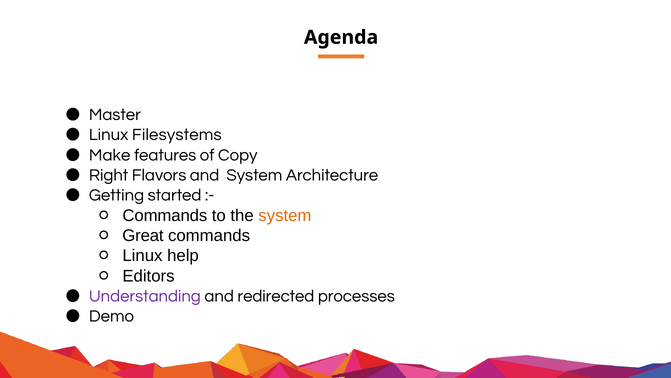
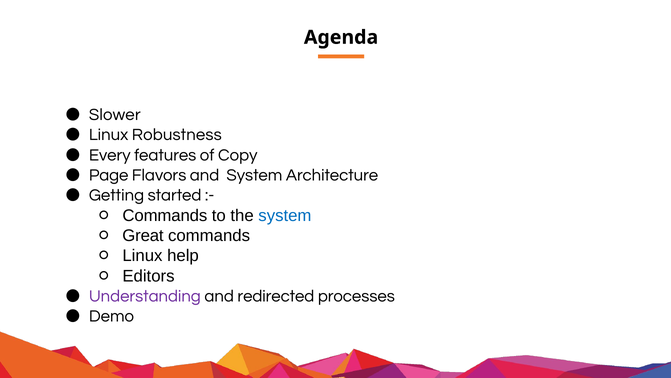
Master: Master -> Slower
Filesystems: Filesystems -> Robustness
Make: Make -> Every
Right: Right -> Page
system at (285, 215) colour: orange -> blue
